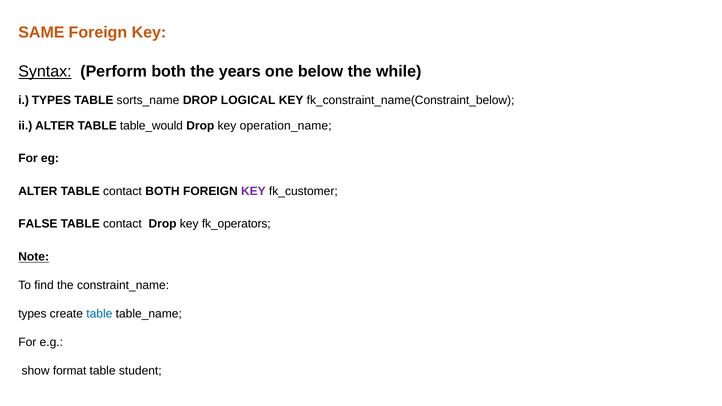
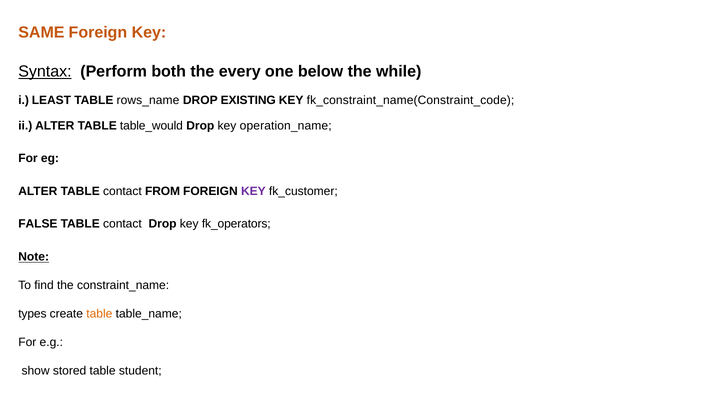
years: years -> every
i TYPES: TYPES -> LEAST
sorts_name: sorts_name -> rows_name
LOGICAL: LOGICAL -> EXISTING
fk_constraint_name(Constraint_below: fk_constraint_name(Constraint_below -> fk_constraint_name(Constraint_code
contact BOTH: BOTH -> FROM
table at (99, 314) colour: blue -> orange
format: format -> stored
